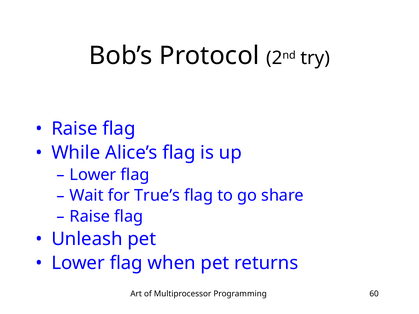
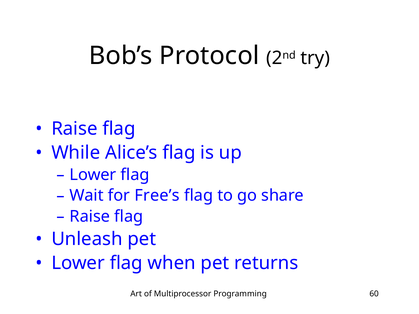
True’s: True’s -> Free’s
